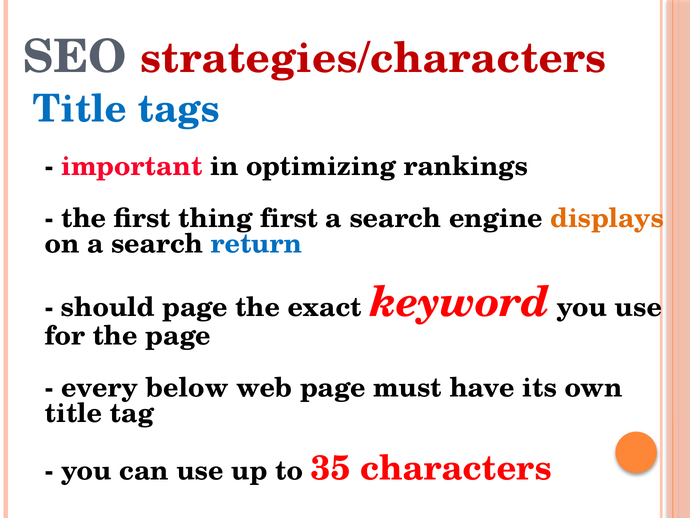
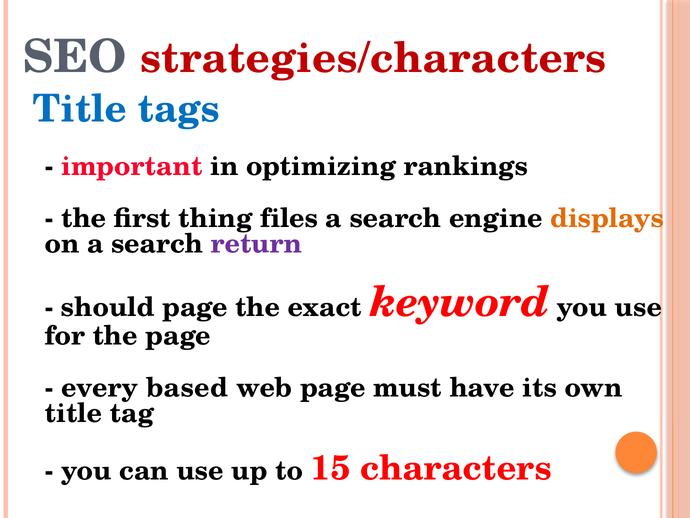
thing first: first -> files
return colour: blue -> purple
below: below -> based
35: 35 -> 15
